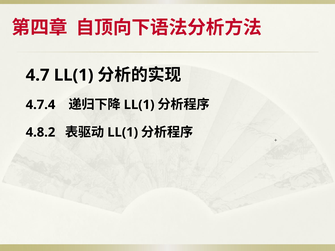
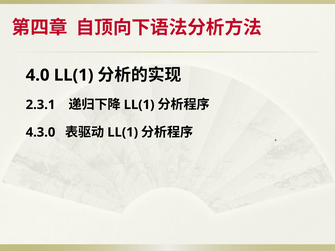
4.7: 4.7 -> 4.0
4.7.4: 4.7.4 -> 2.3.1
4.8.2: 4.8.2 -> 4.3.0
